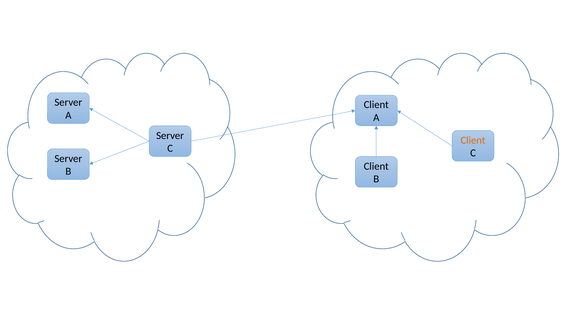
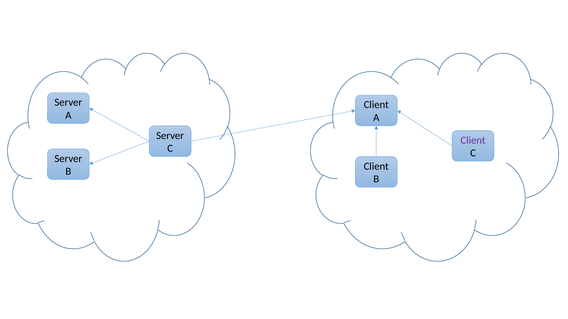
Client at (473, 140) colour: orange -> purple
